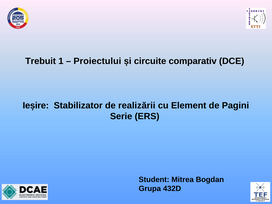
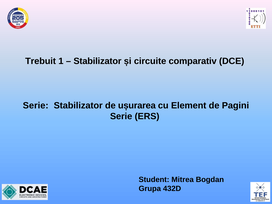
Proiectului at (97, 61): Proiectului -> Stabilizator
Ieșire at (36, 105): Ieșire -> Serie
realizării: realizării -> ușurarea
